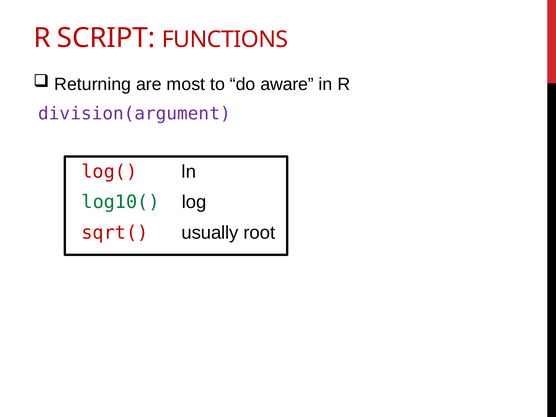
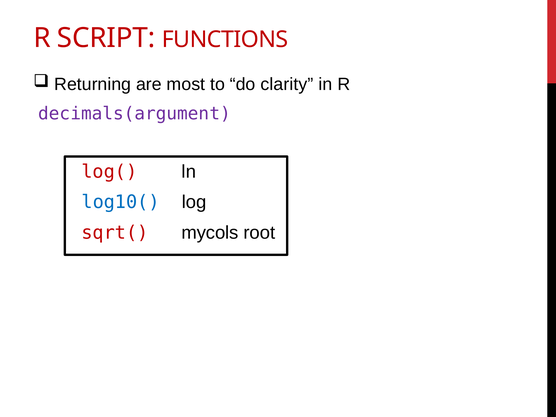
aware: aware -> clarity
division(argument: division(argument -> decimals(argument
log10( colour: green -> blue
usually: usually -> mycols
